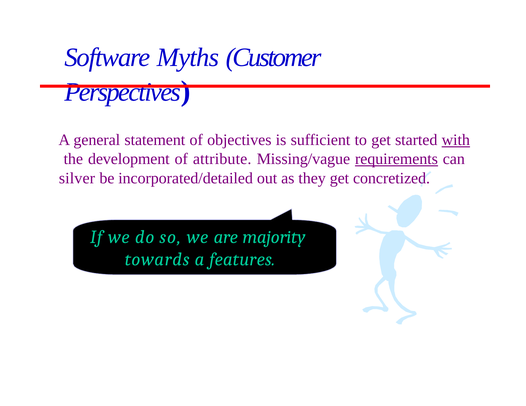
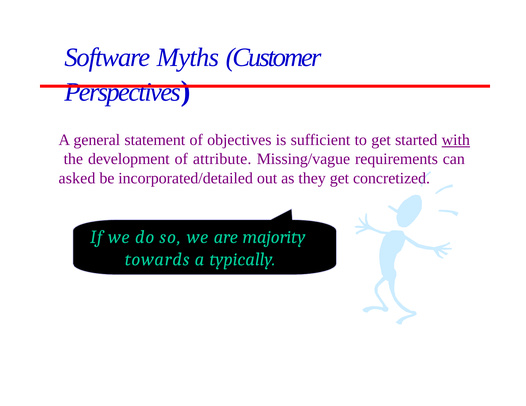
requirements underline: present -> none
silver: silver -> asked
features: features -> typically
